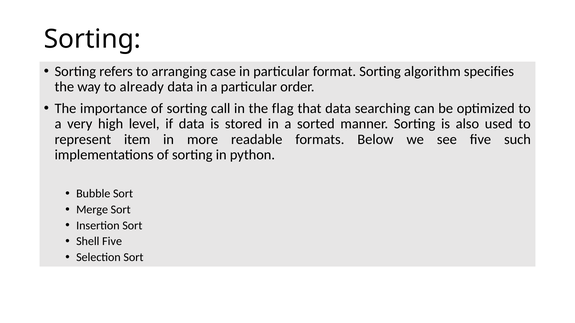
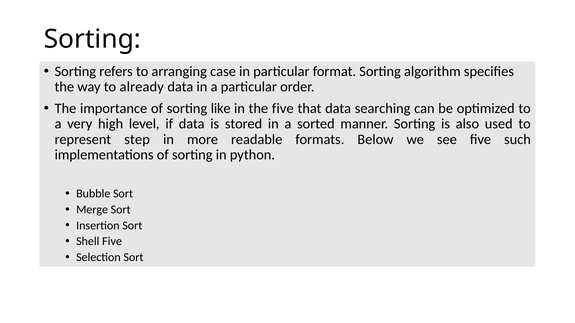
call: call -> like
the flag: flag -> five
item: item -> step
